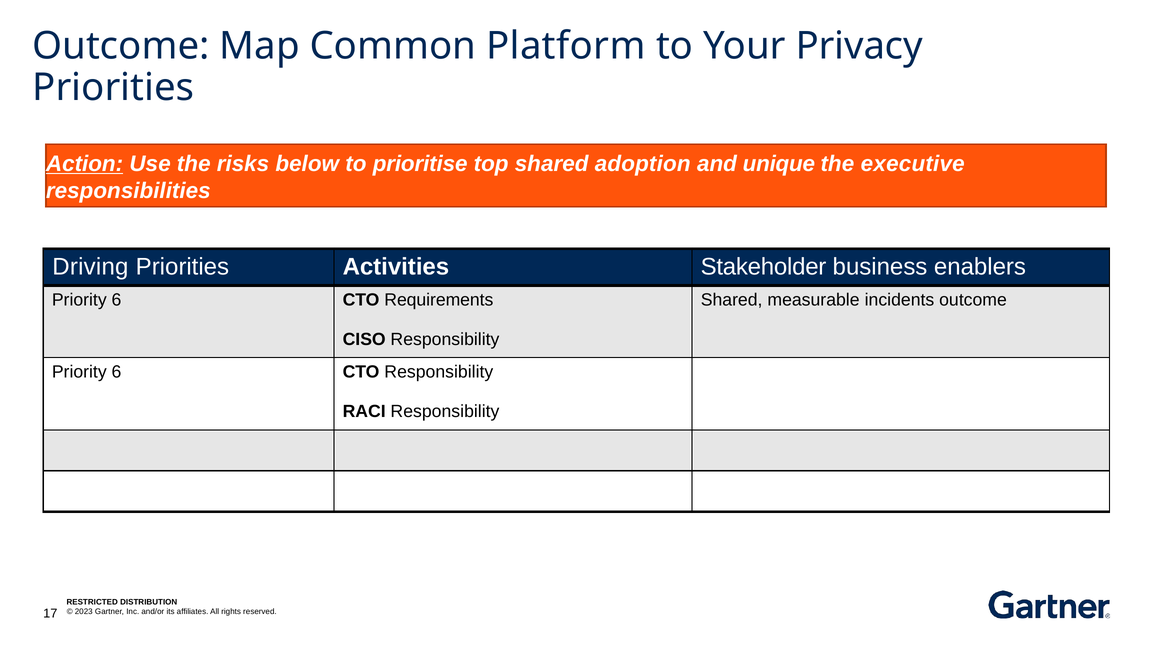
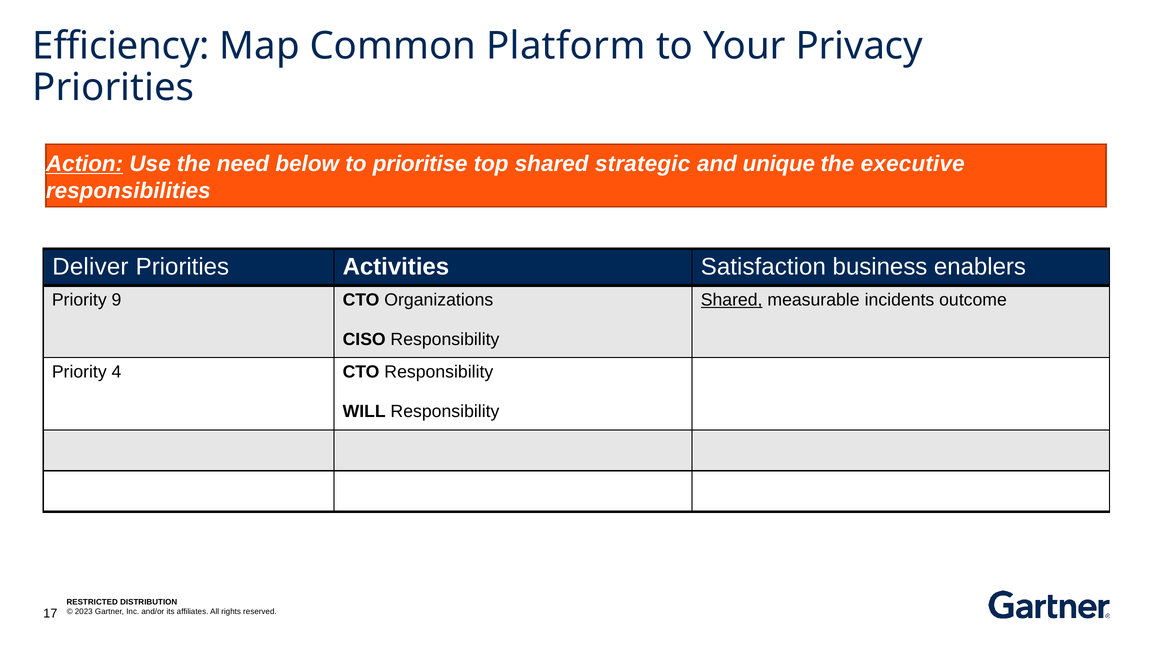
Outcome at (121, 46): Outcome -> Efficiency
risks: risks -> need
adoption: adoption -> strategic
Driving: Driving -> Deliver
Stakeholder: Stakeholder -> Satisfaction
6 at (116, 300): 6 -> 9
Requirements: Requirements -> Organizations
Shared at (732, 300) underline: none -> present
6 at (116, 372): 6 -> 4
RACI: RACI -> WILL
